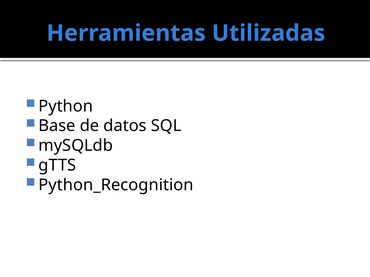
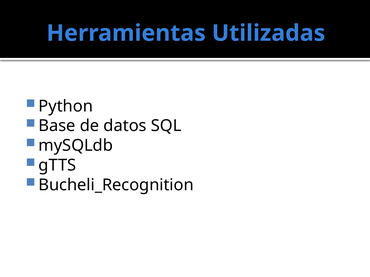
Python_Recognition: Python_Recognition -> Bucheli_Recognition
